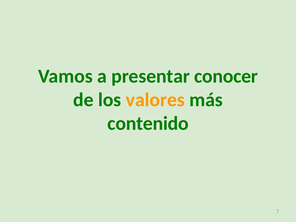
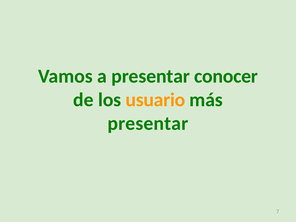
valores: valores -> usuario
contenido at (148, 123): contenido -> presentar
